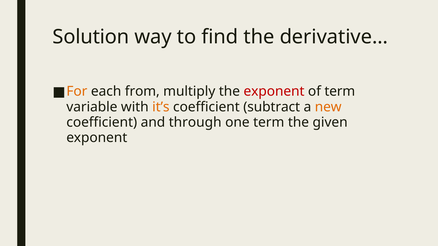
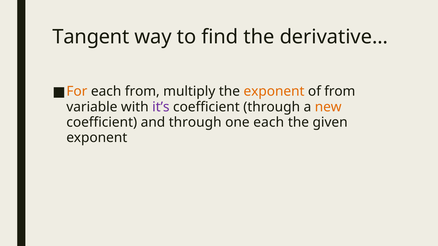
Solution: Solution -> Tangent
exponent at (274, 92) colour: red -> orange
of term: term -> from
it’s colour: orange -> purple
coefficient subtract: subtract -> through
one term: term -> each
